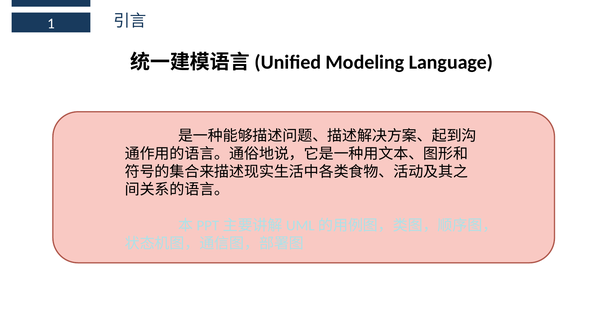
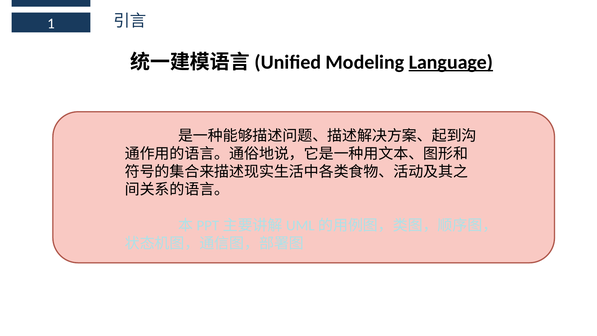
Language underline: none -> present
